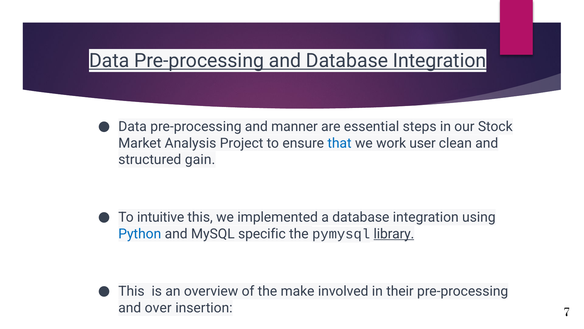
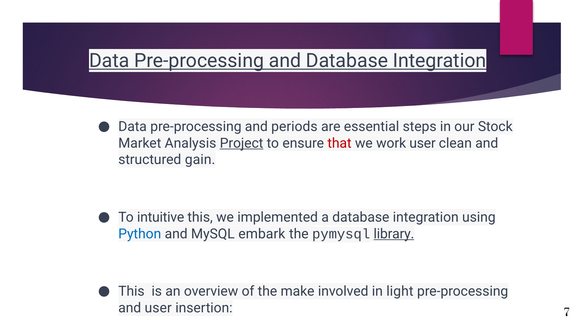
manner: manner -> periods
Project underline: none -> present
that colour: blue -> red
specific: specific -> embark
their: their -> light
and over: over -> user
